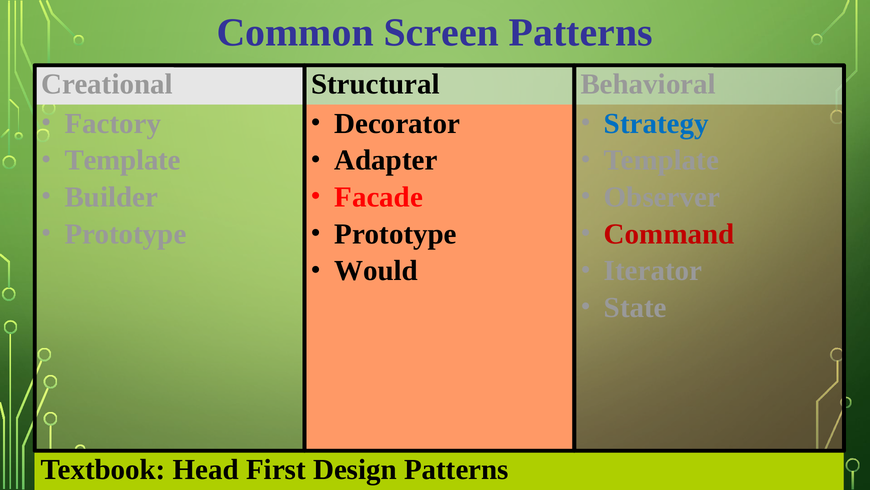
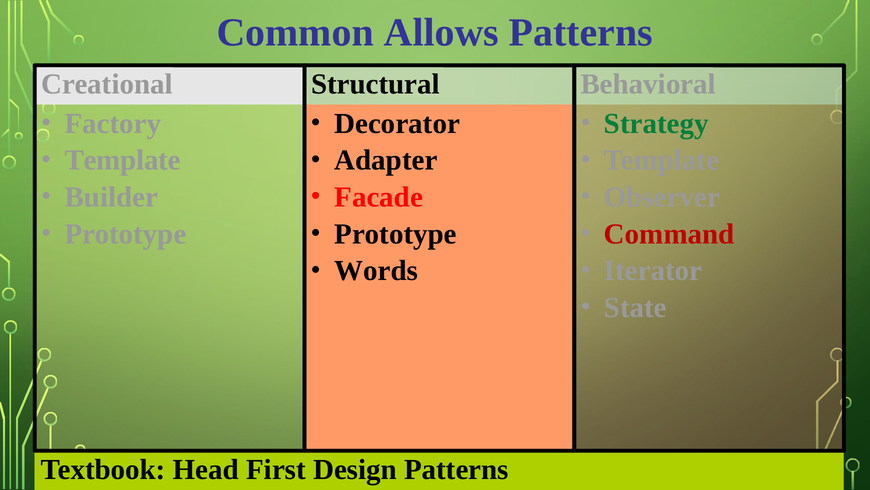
Screen: Screen -> Allows
Strategy colour: blue -> green
Would: Would -> Words
